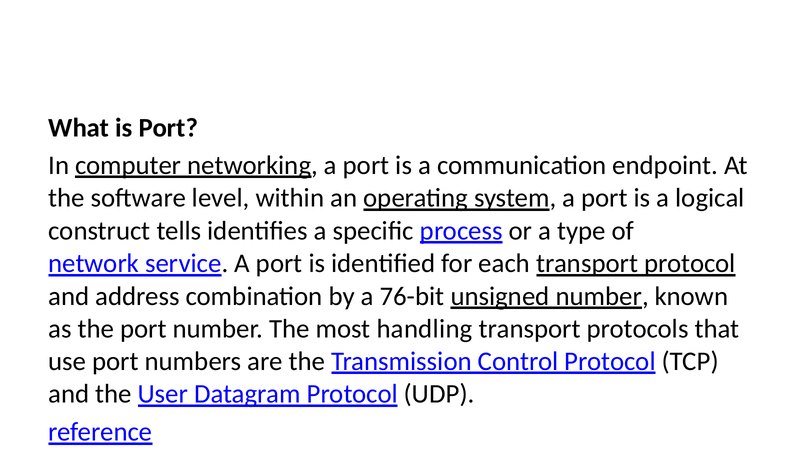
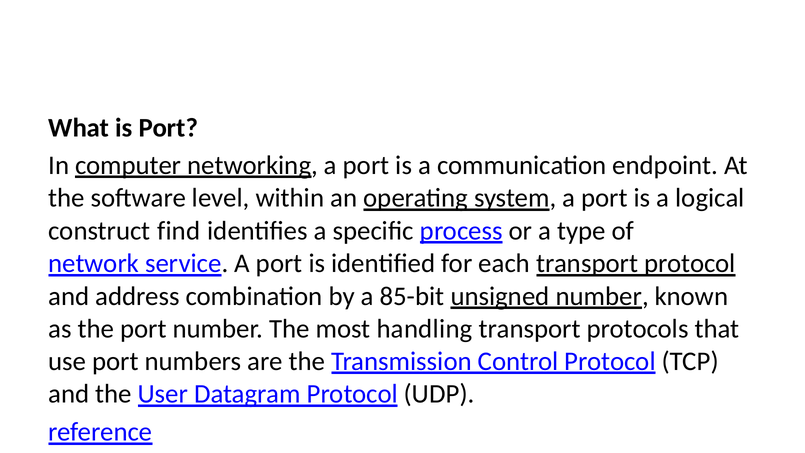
tells: tells -> find
76-bit: 76-bit -> 85-bit
